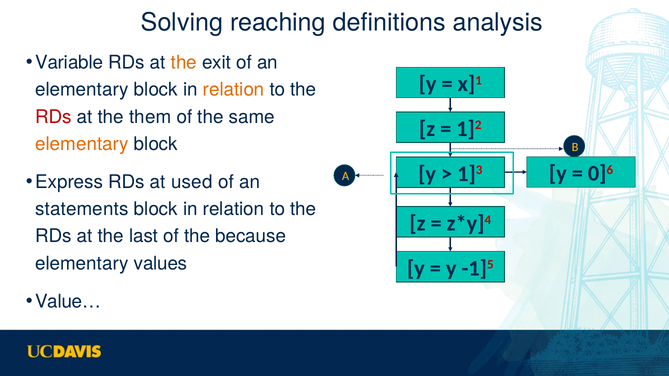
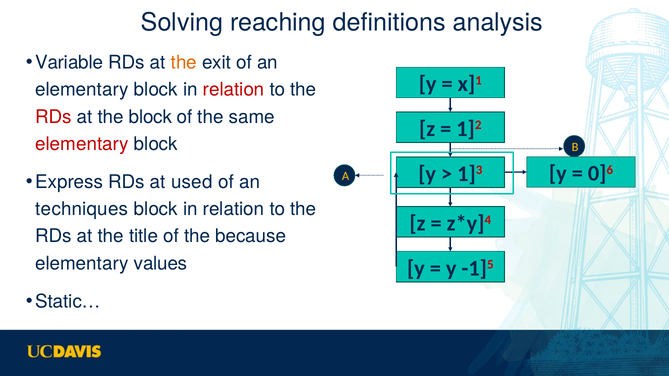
relation at (234, 90) colour: orange -> red
the them: them -> block
elementary at (82, 144) colour: orange -> red
statements: statements -> techniques
last: last -> title
Value…: Value… -> Static…
